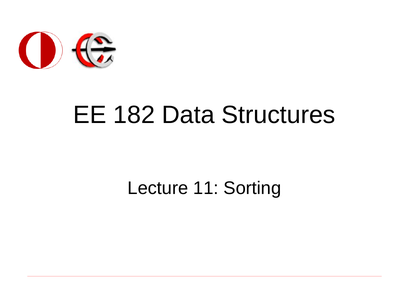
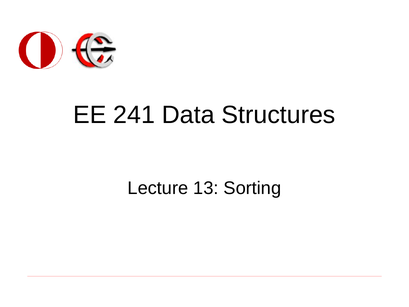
182: 182 -> 241
11: 11 -> 13
